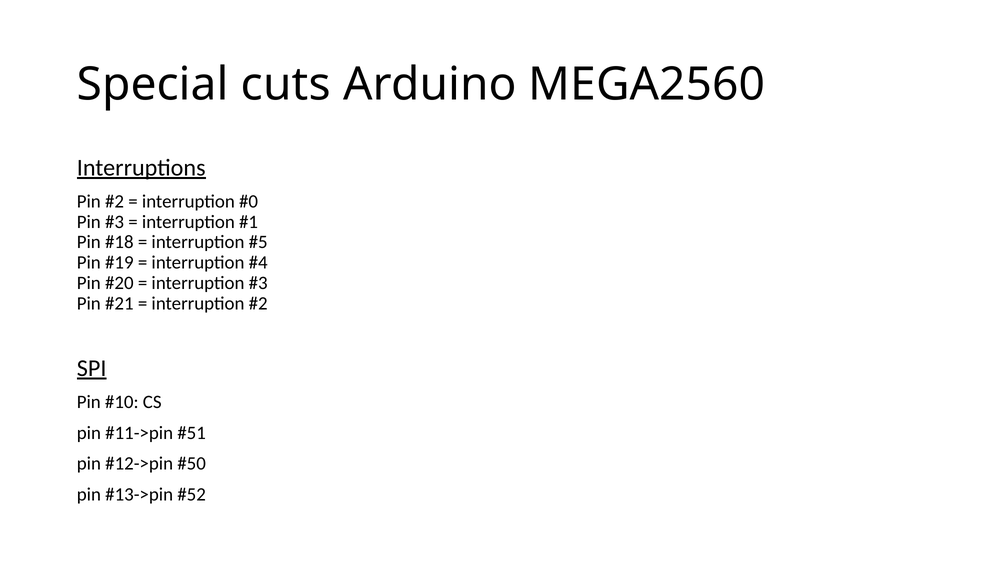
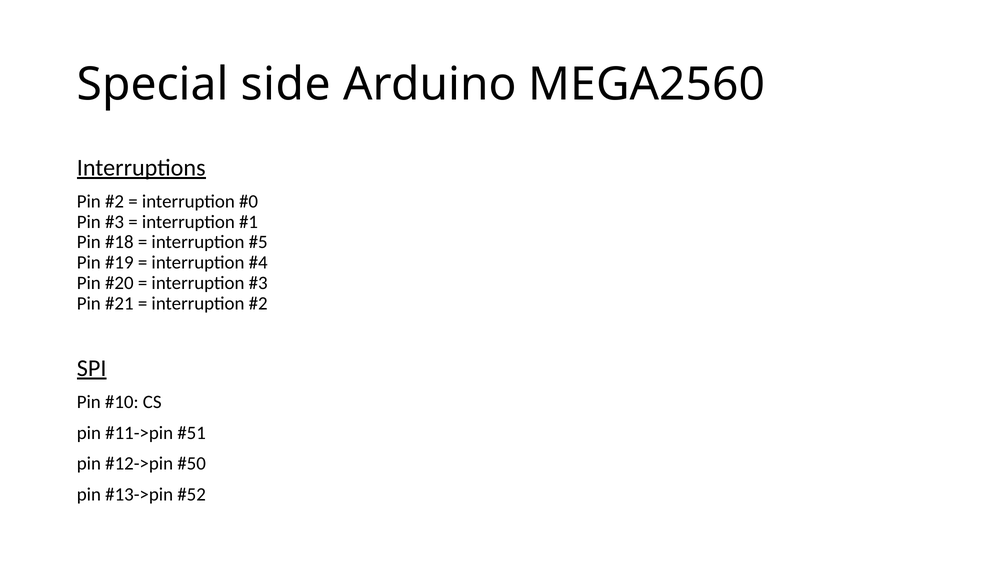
cuts: cuts -> side
